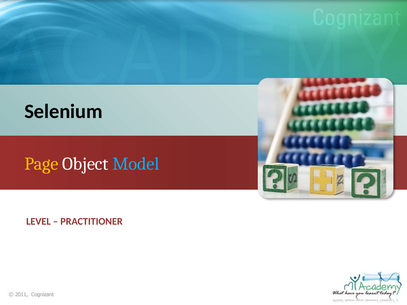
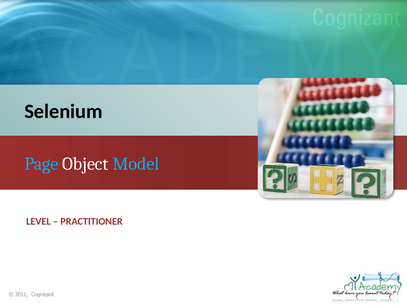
Page colour: yellow -> light blue
